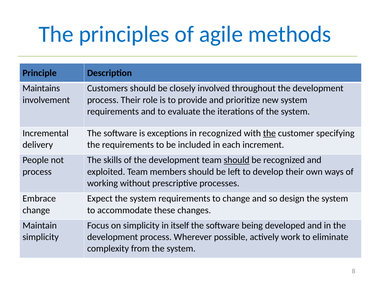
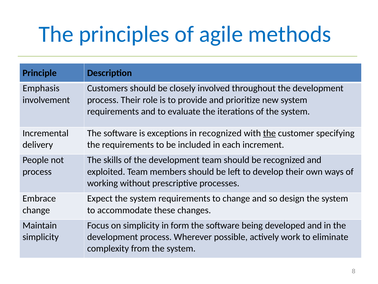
Maintains: Maintains -> Emphasis
should at (237, 160) underline: present -> none
itself: itself -> form
